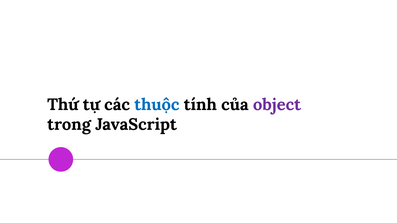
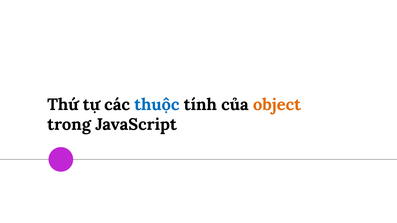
object colour: purple -> orange
